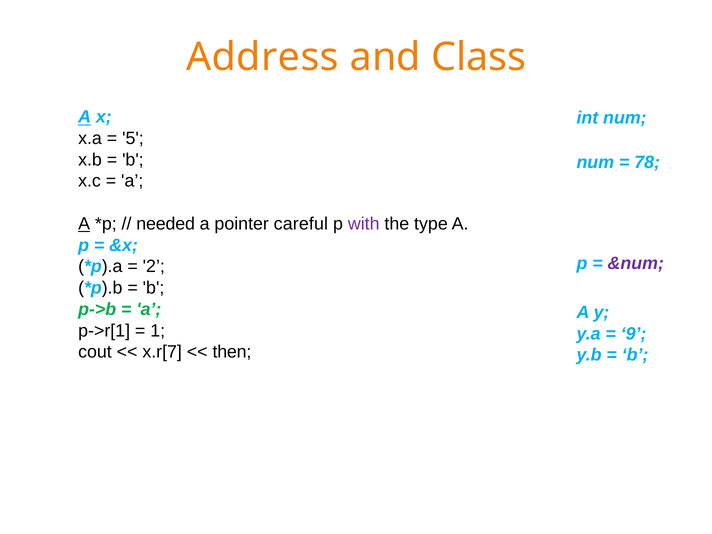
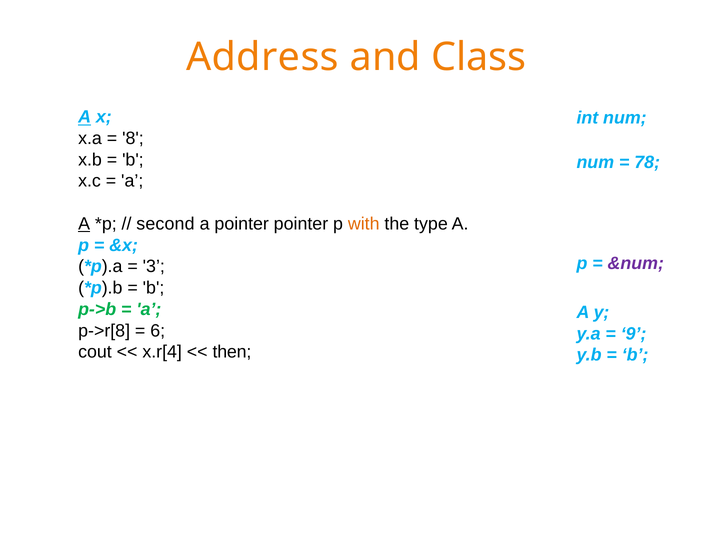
5: 5 -> 8
needed: needed -> second
pointer careful: careful -> pointer
with colour: purple -> orange
2: 2 -> 3
p->r[1: p->r[1 -> p->r[8
1: 1 -> 6
x.r[7: x.r[7 -> x.r[4
